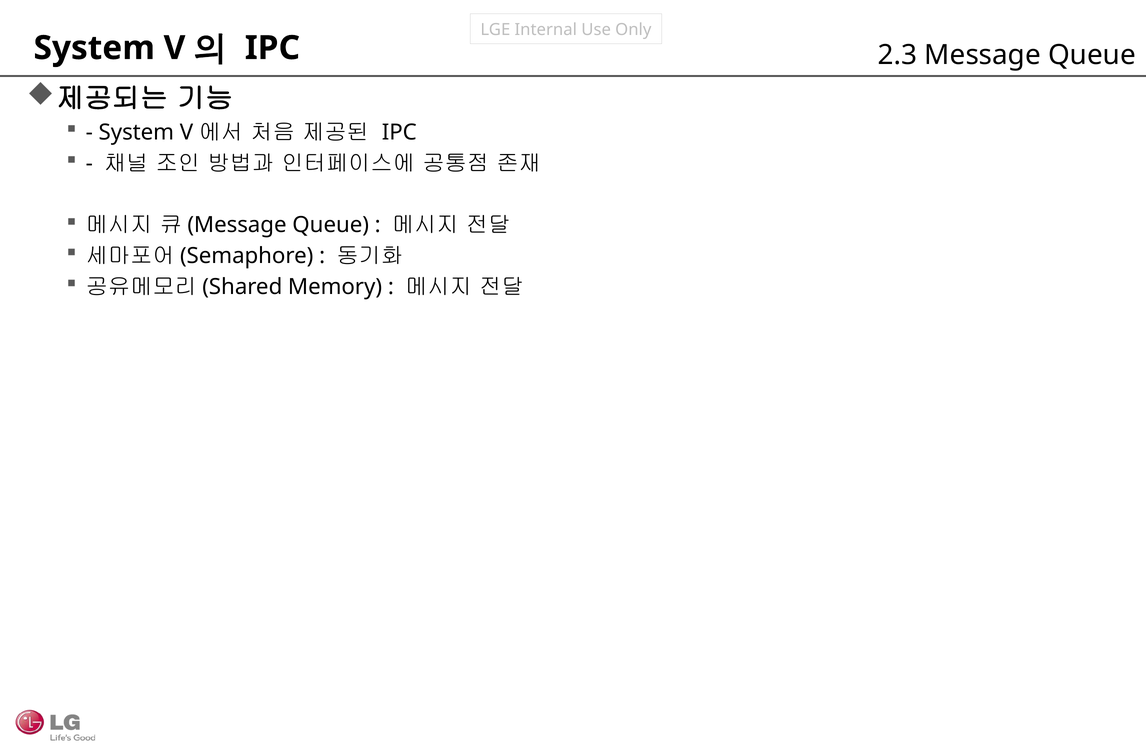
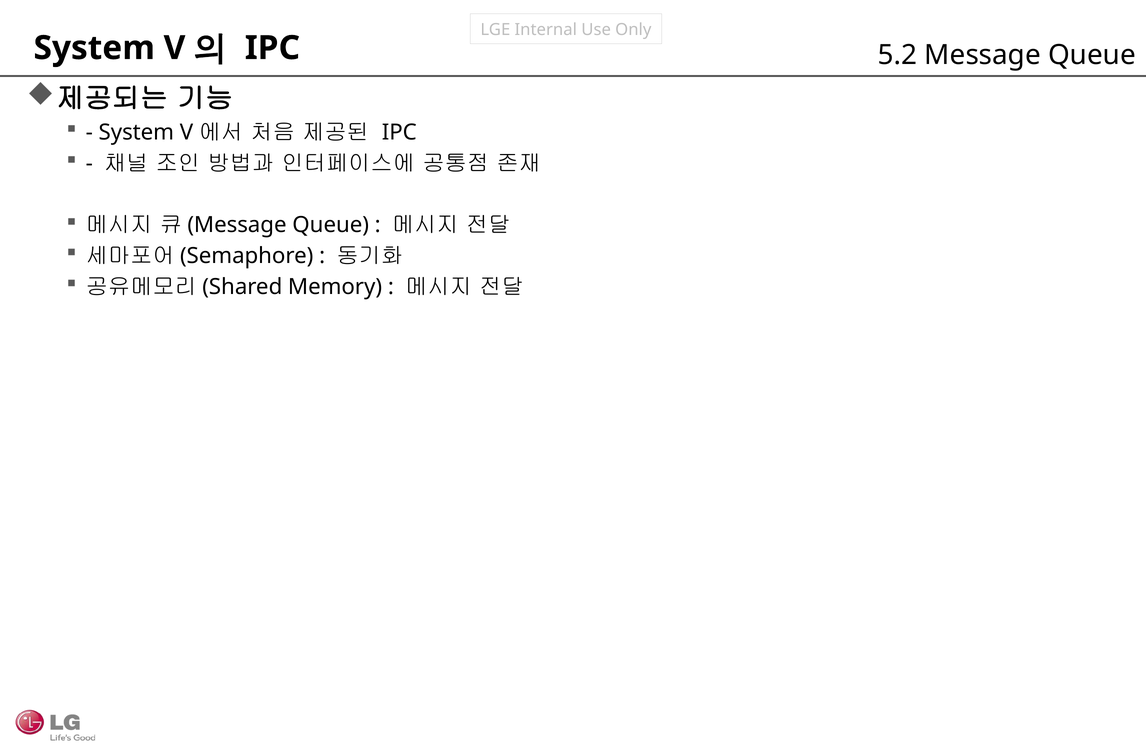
2.3: 2.3 -> 5.2
